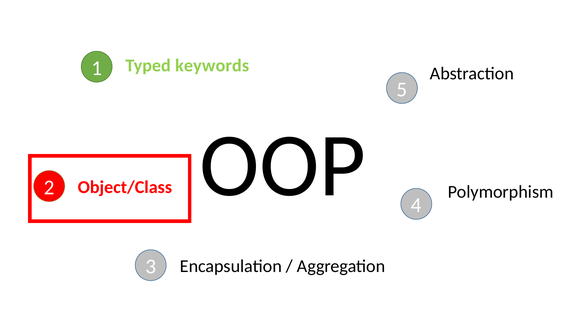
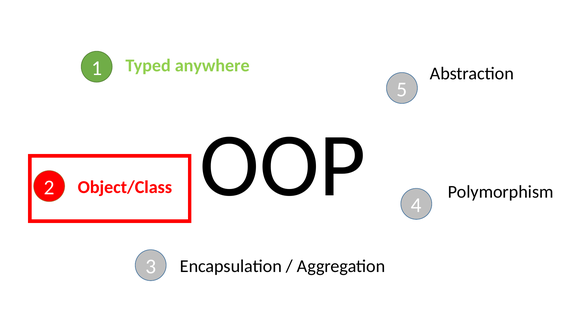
keywords: keywords -> anywhere
